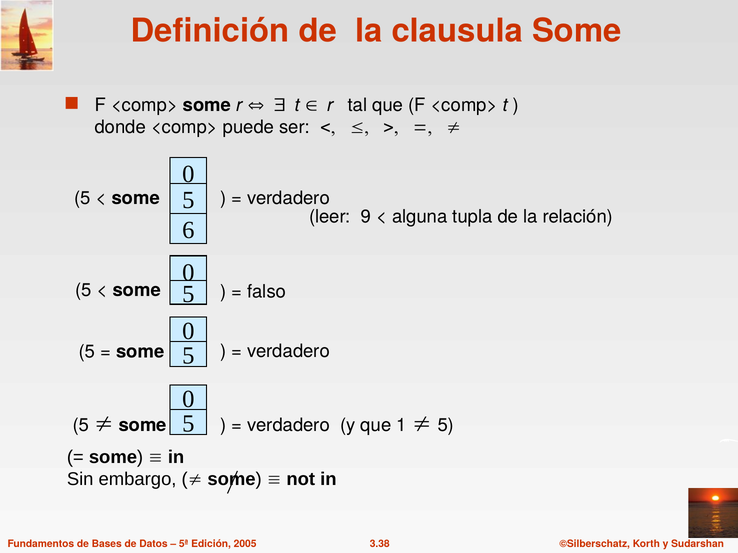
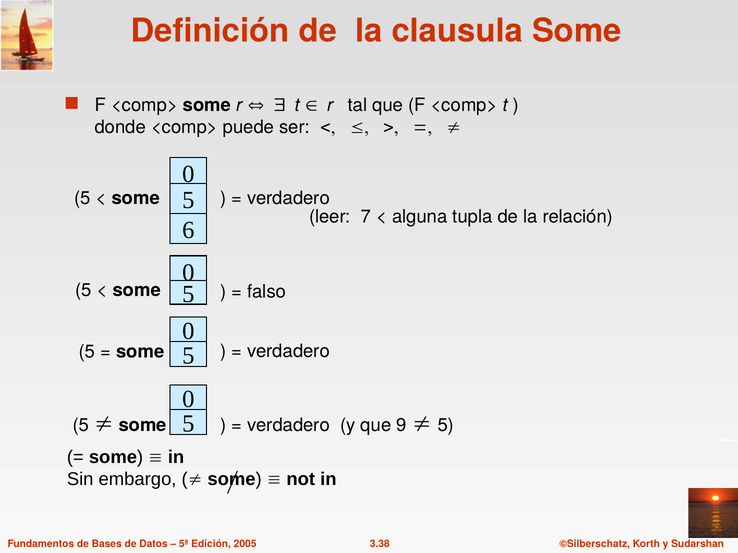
9: 9 -> 7
1: 1 -> 9
